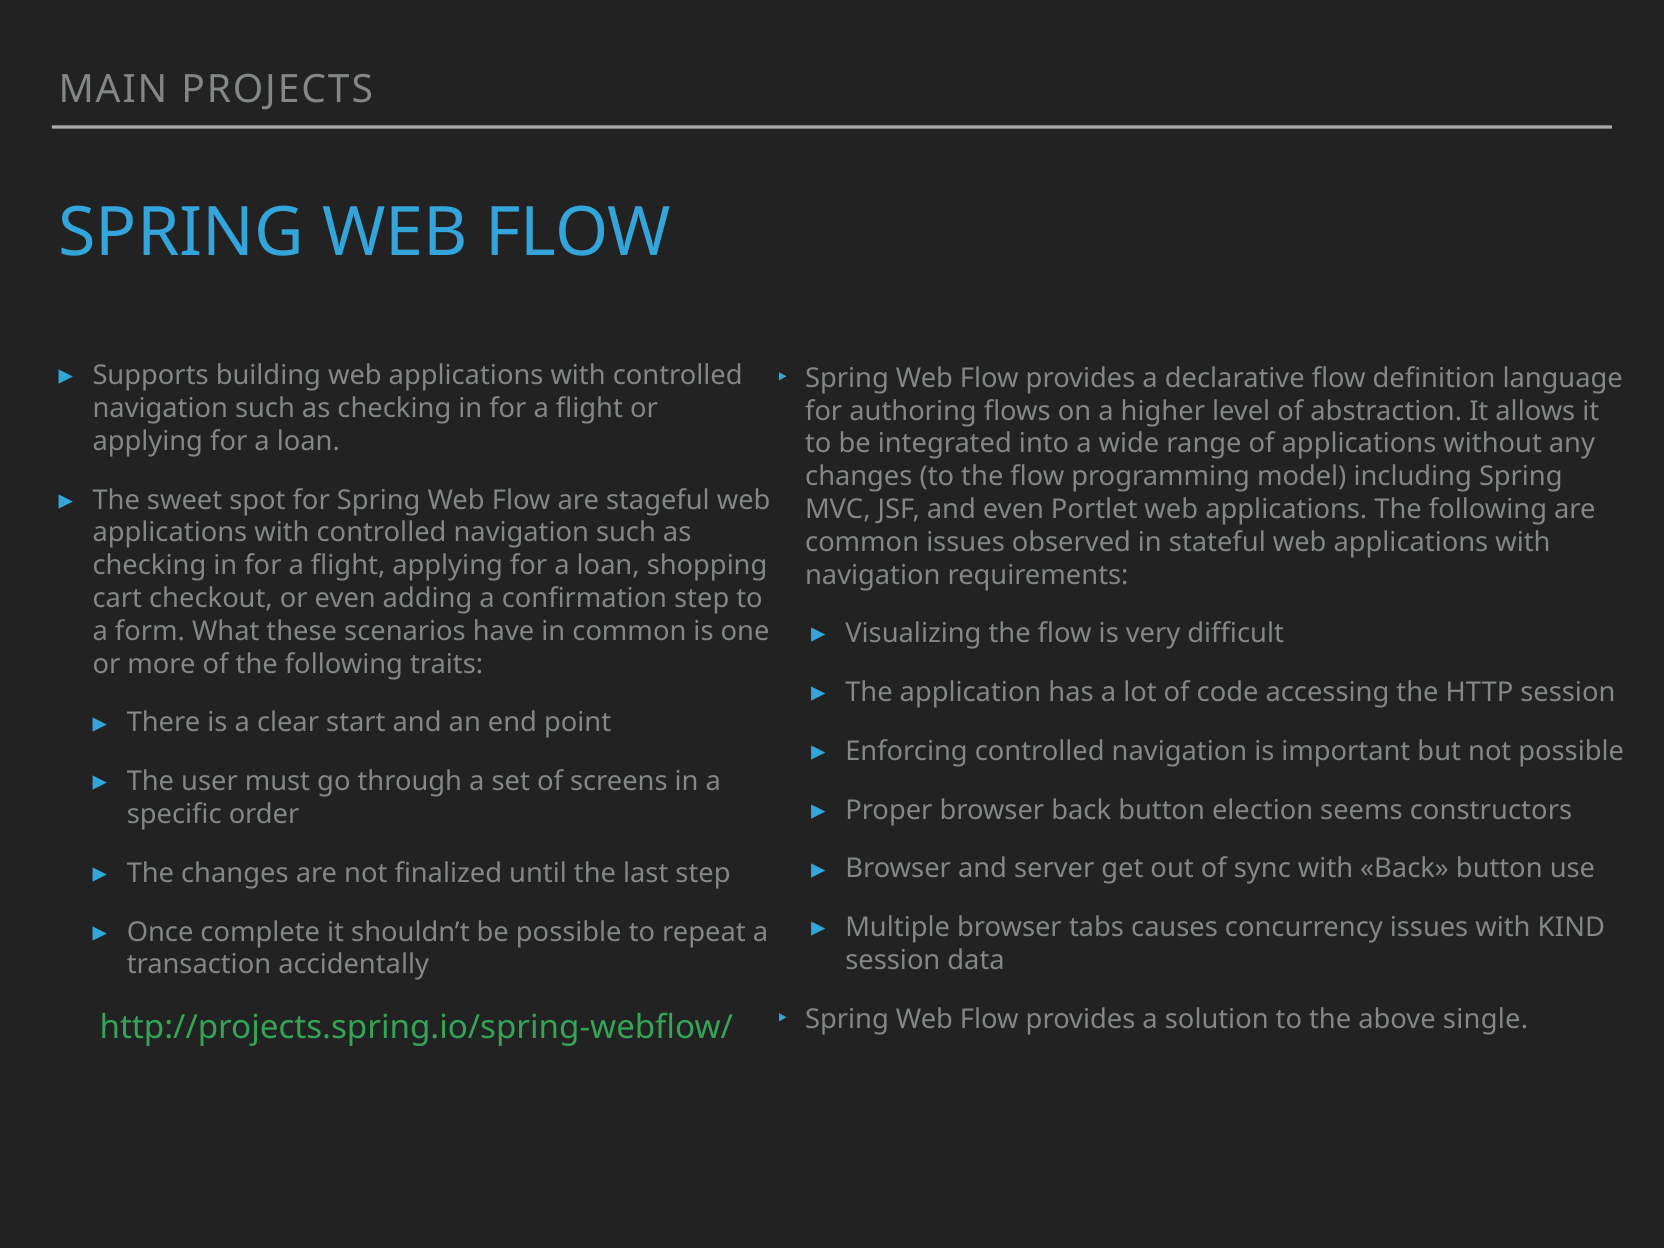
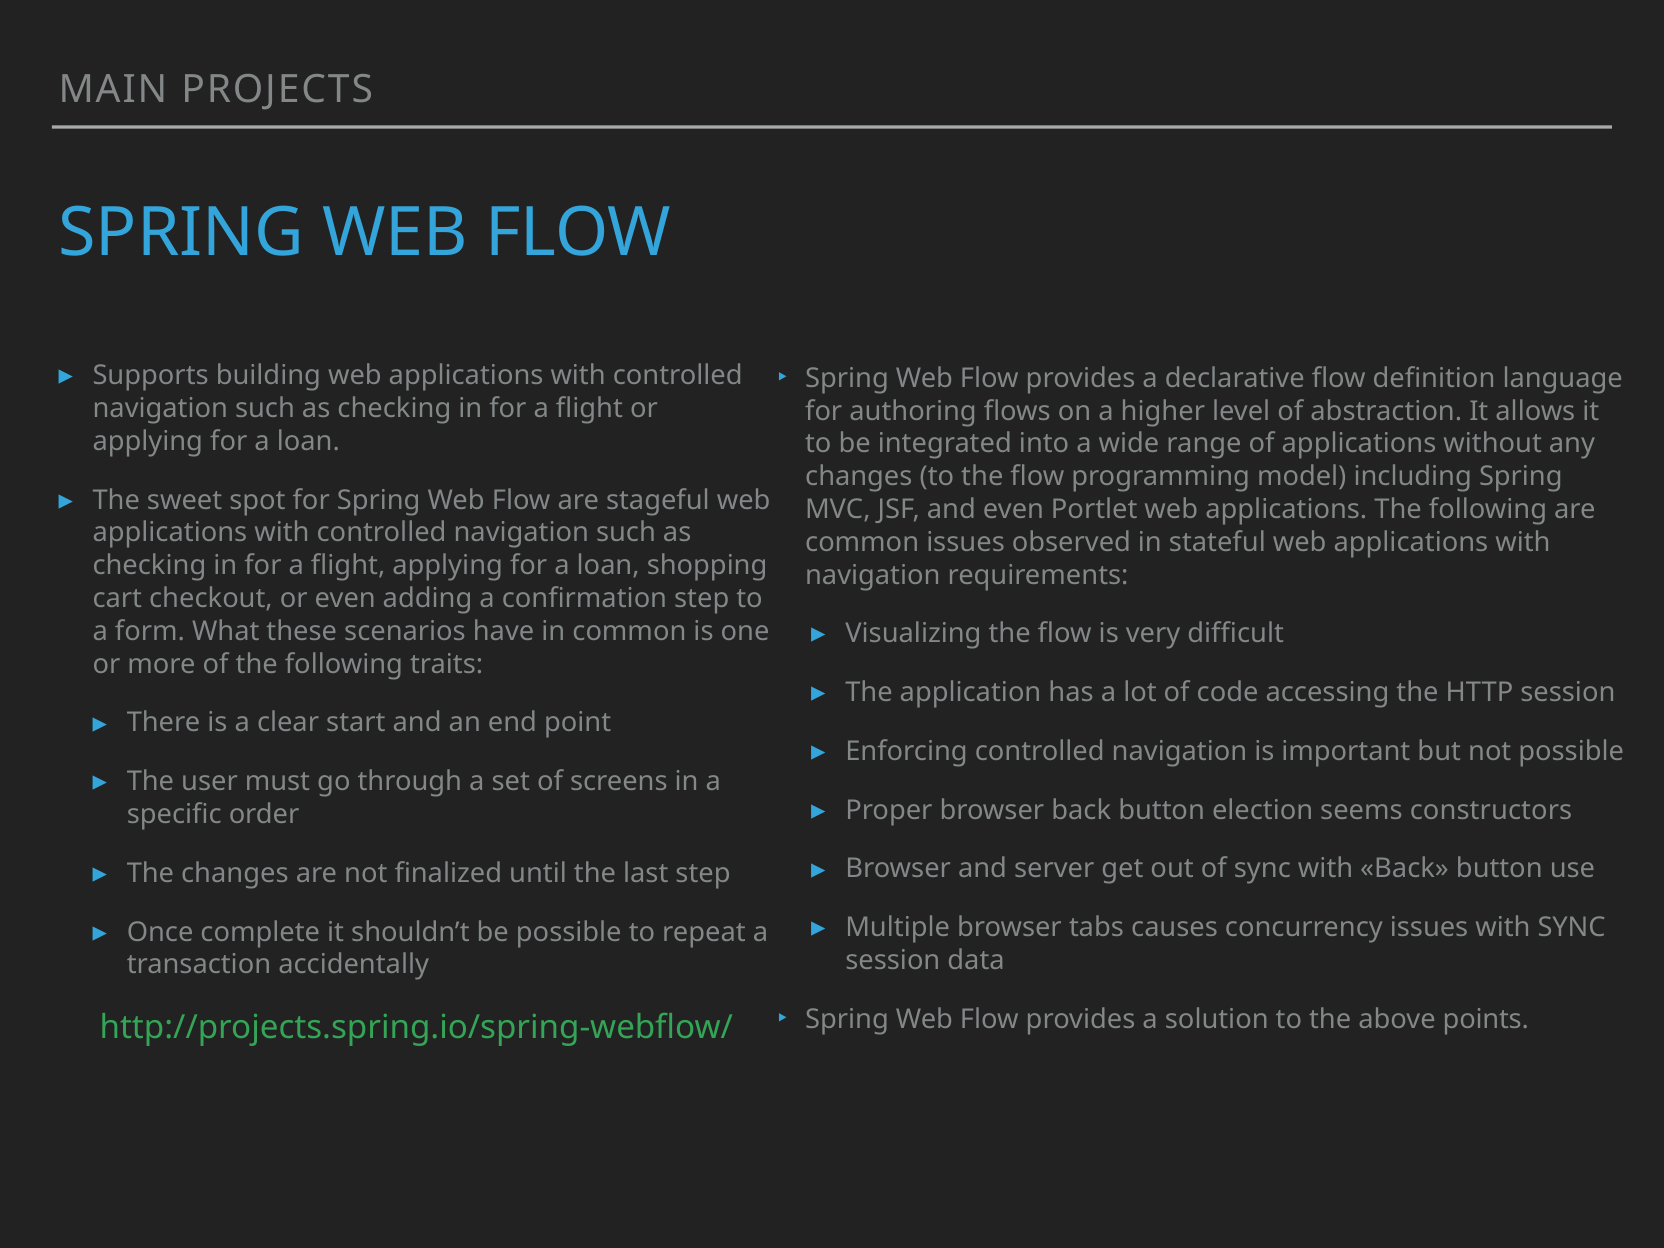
with KIND: KIND -> SYNC
single: single -> points
